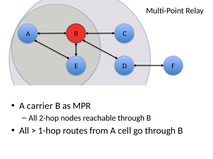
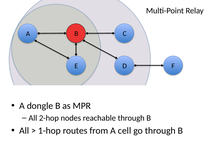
carrier: carrier -> dongle
